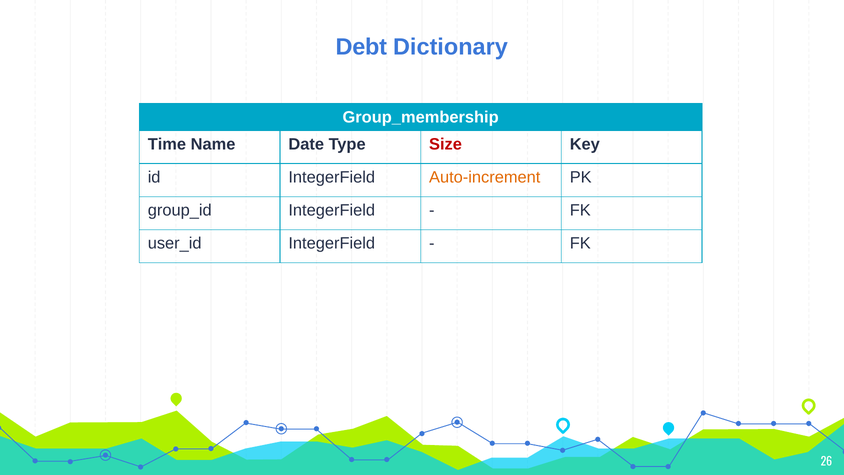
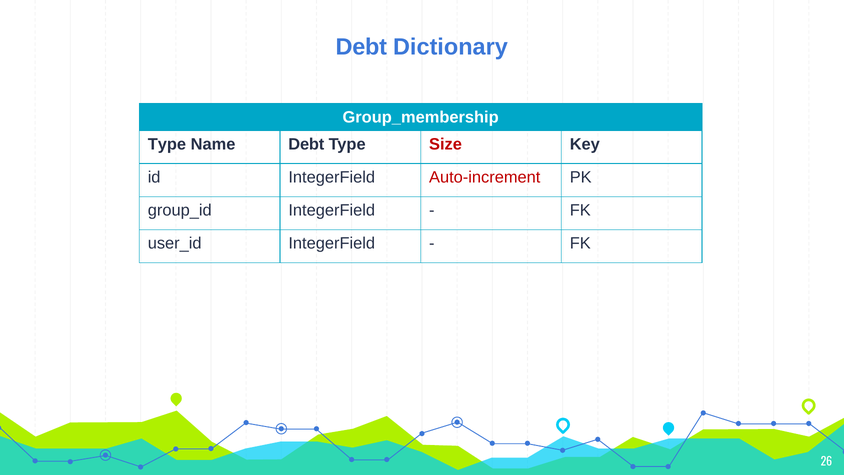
Time at (167, 144): Time -> Type
Name Date: Date -> Debt
Auto-increment colour: orange -> red
